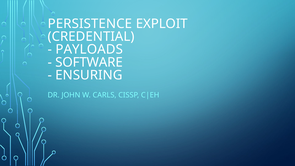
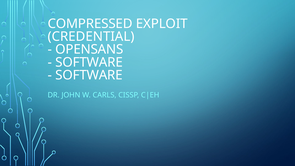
PERSISTENCE: PERSISTENCE -> COMPRESSED
PAYLOADS: PAYLOADS -> OPENSANS
ENSURING at (89, 75): ENSURING -> SOFTWARE
